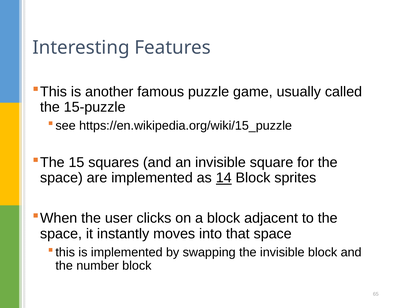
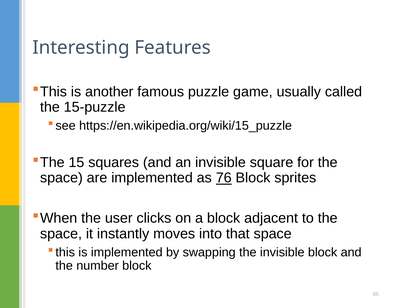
14: 14 -> 76
